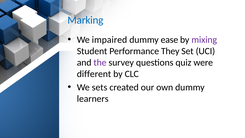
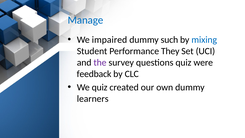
Marking: Marking -> Manage
ease: ease -> such
mixing colour: purple -> blue
different: different -> feedback
We sets: sets -> quiz
